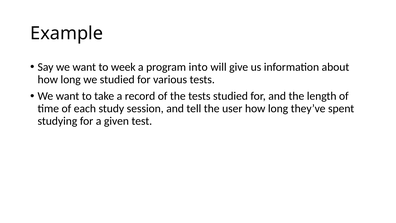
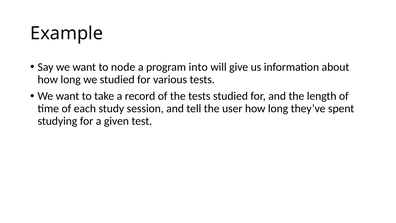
week: week -> node
